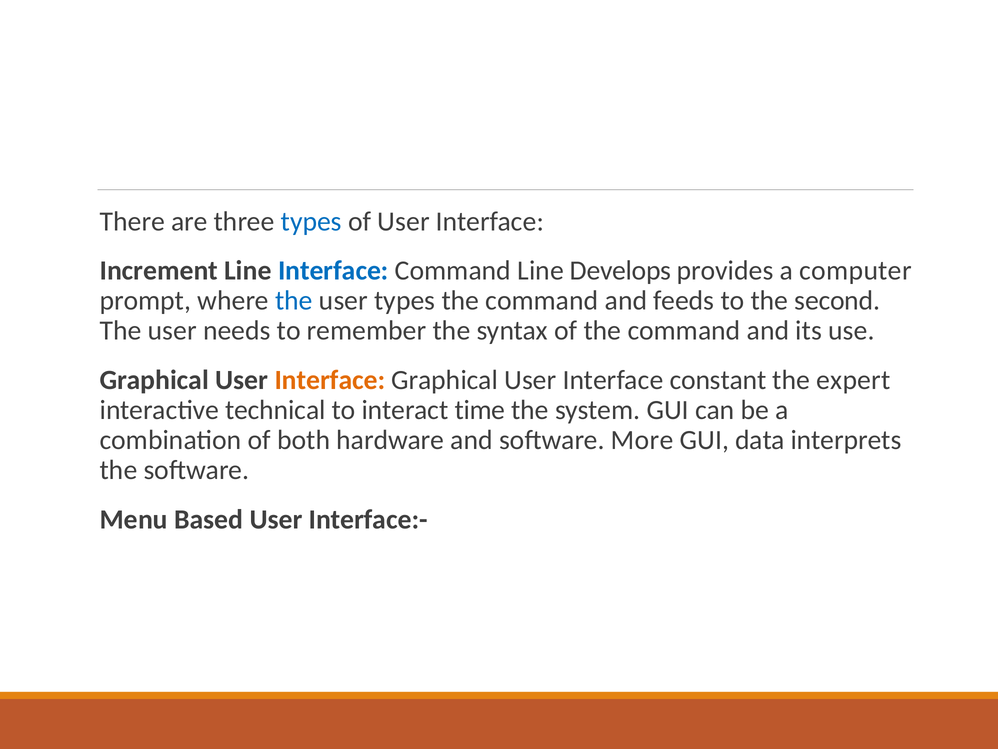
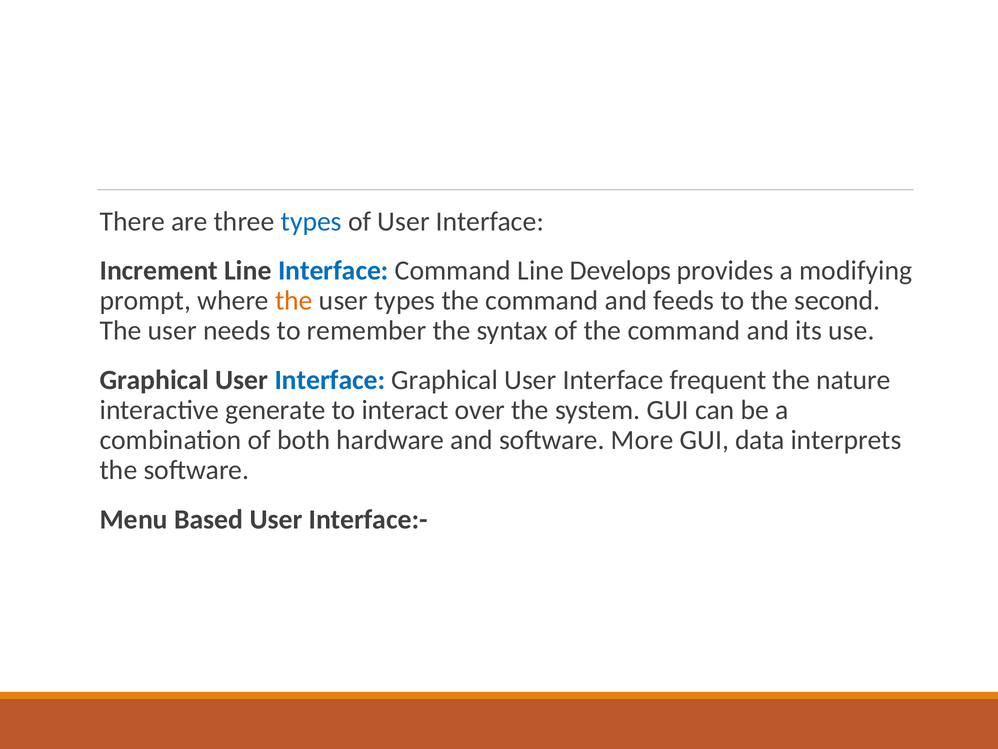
computer: computer -> modifying
the at (294, 301) colour: blue -> orange
Interface at (330, 380) colour: orange -> blue
constant: constant -> frequent
expert: expert -> nature
technical: technical -> generate
time: time -> over
